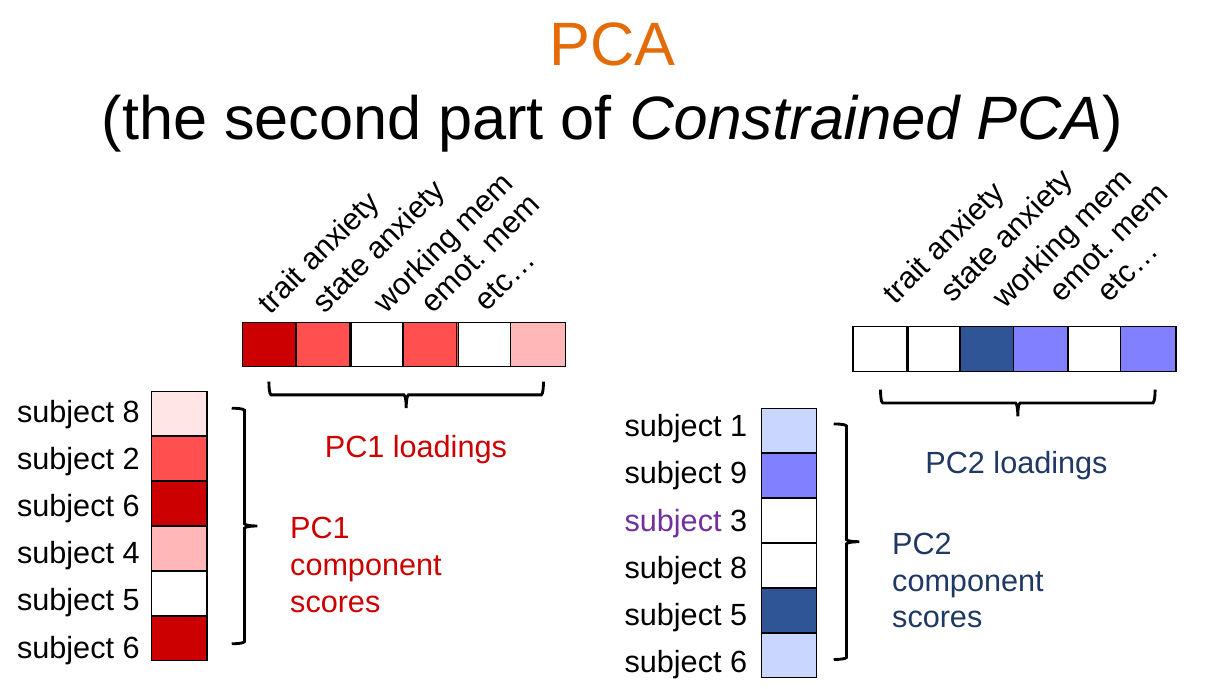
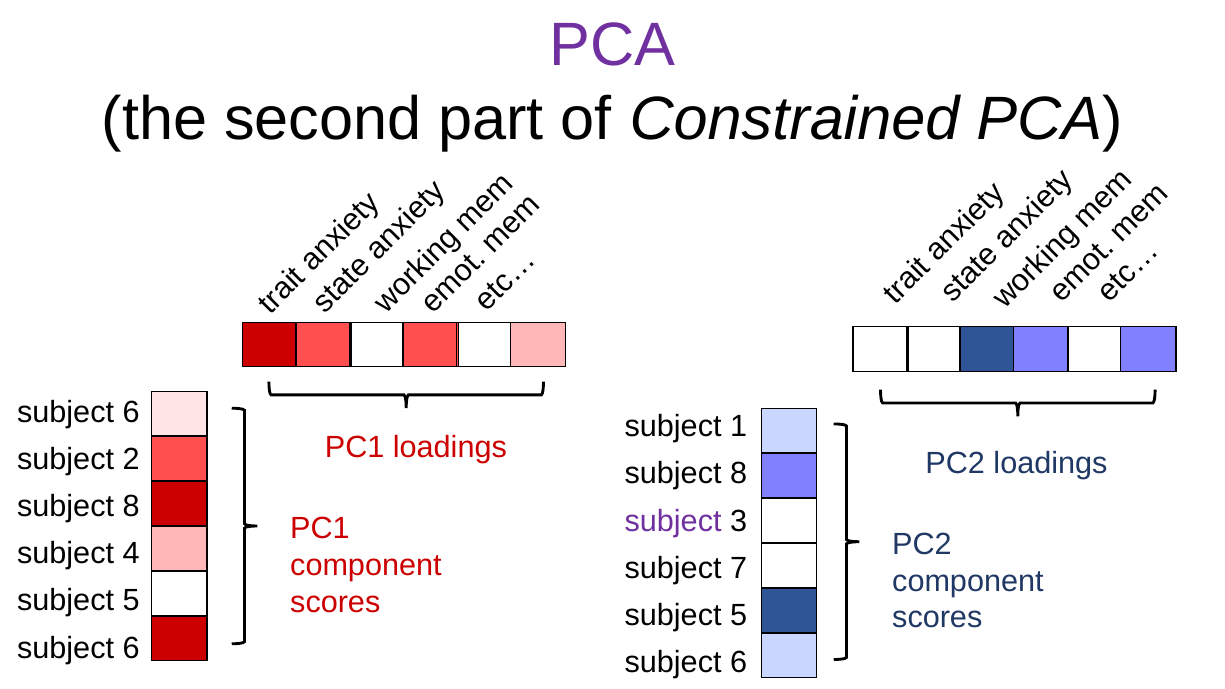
PCA at (612, 46) colour: orange -> purple
8 at (131, 412): 8 -> 6
9 at (739, 474): 9 -> 8
6 at (131, 507): 6 -> 8
8 at (739, 568): 8 -> 7
